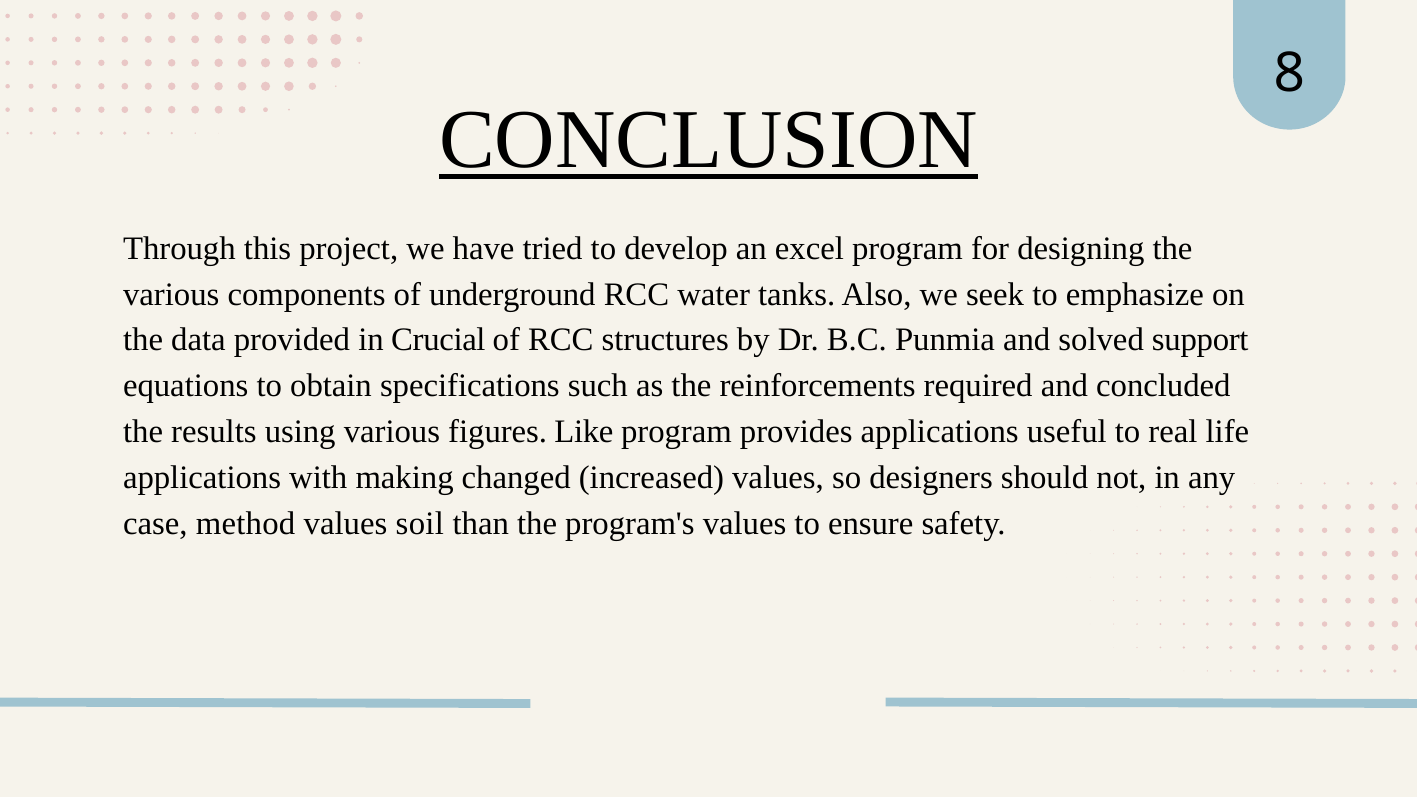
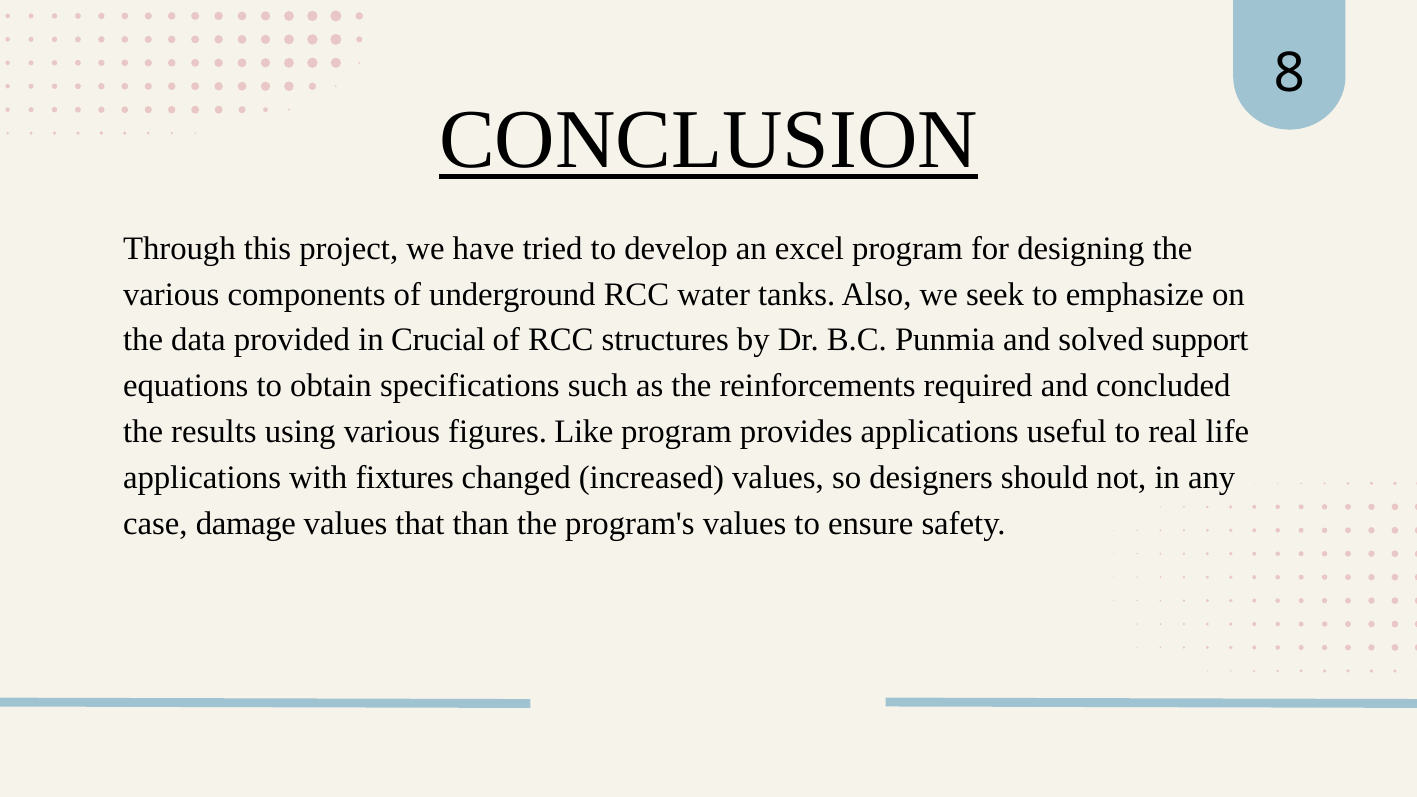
making: making -> fixtures
method: method -> damage
soil: soil -> that
